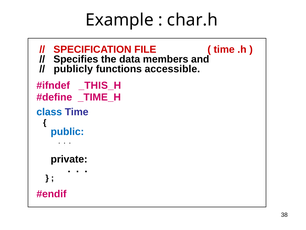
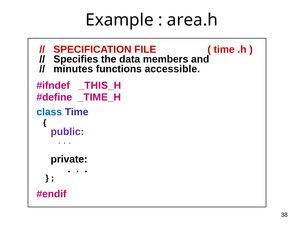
char.h: char.h -> area.h
publicly: publicly -> minutes
public colour: blue -> purple
